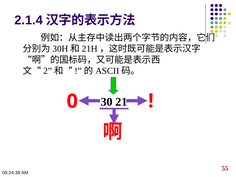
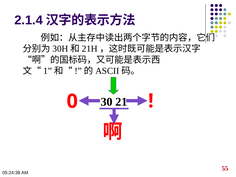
2: 2 -> 1
